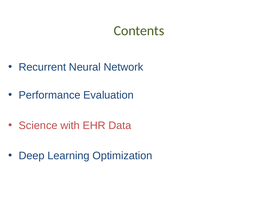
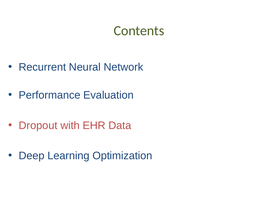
Science: Science -> Dropout
